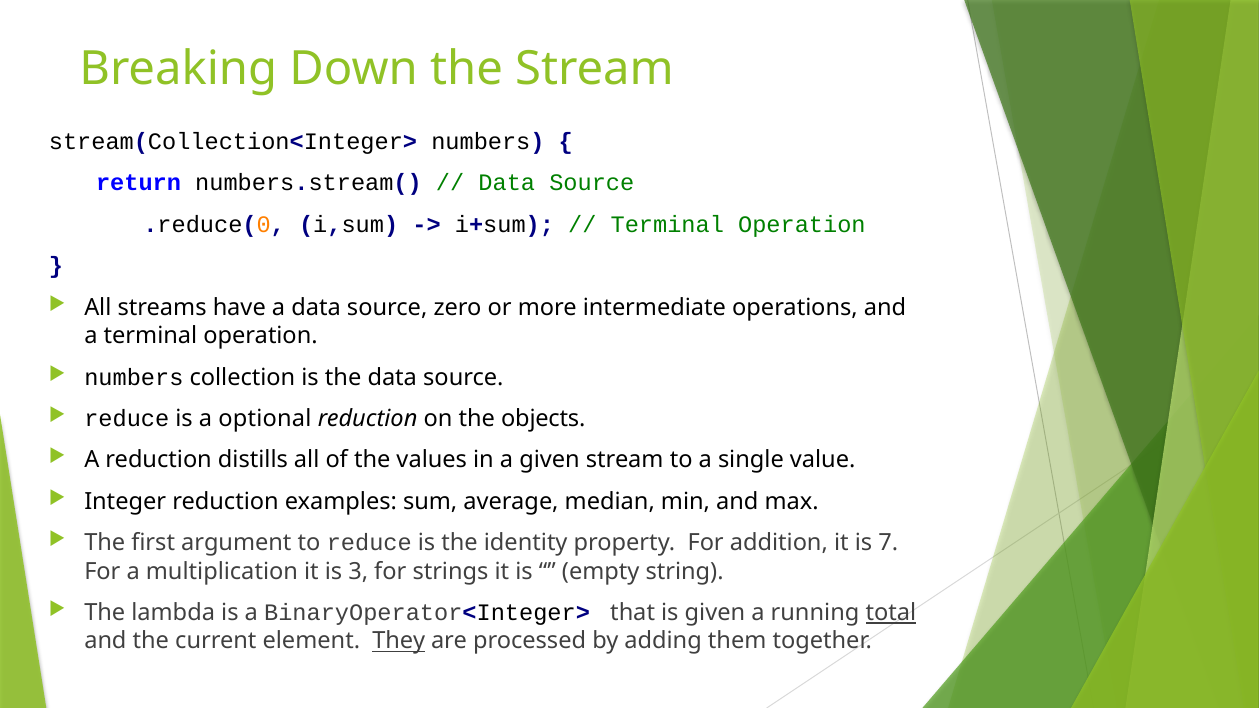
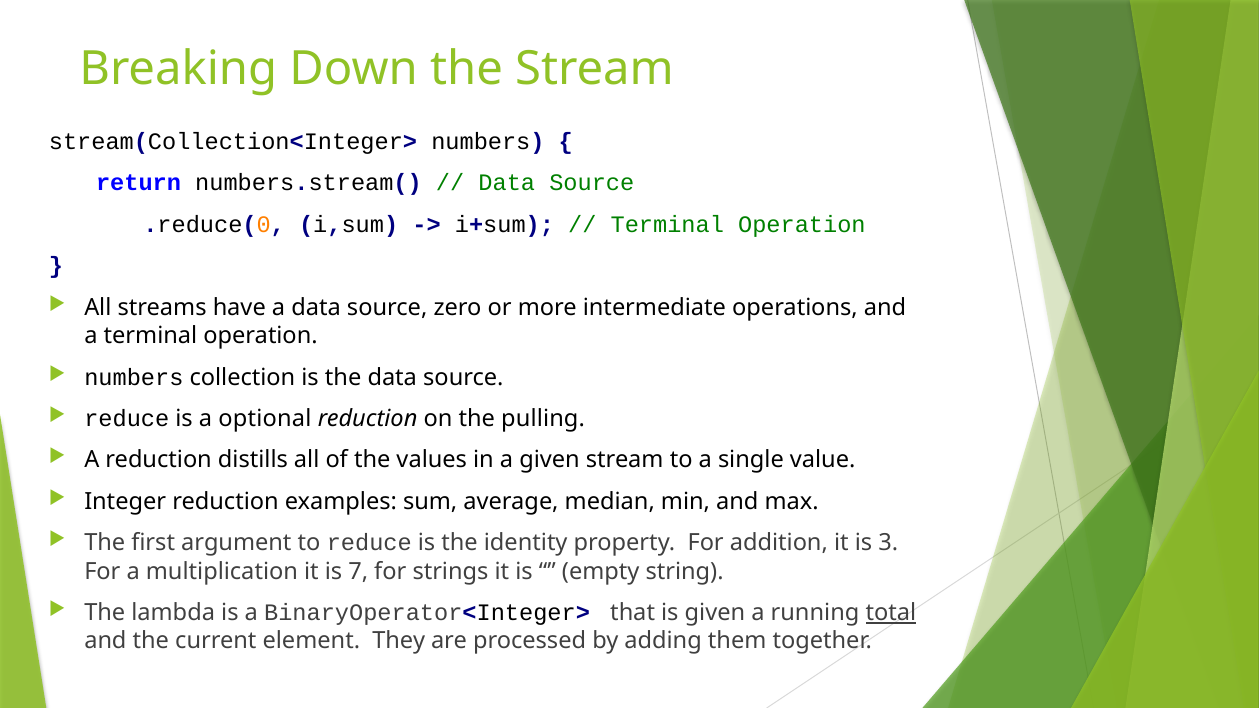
objects: objects -> pulling
7: 7 -> 3
3: 3 -> 7
They underline: present -> none
